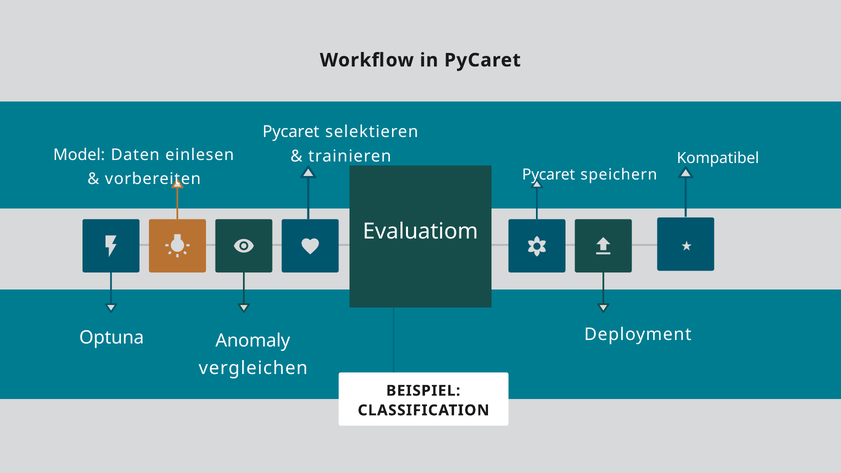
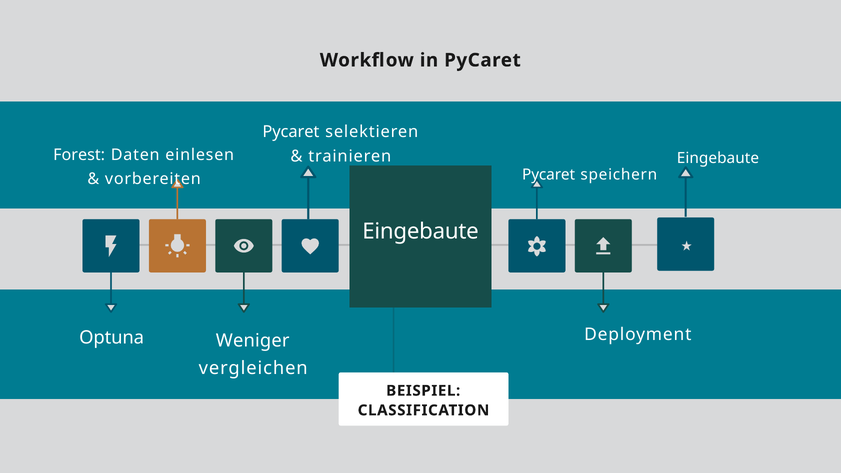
Model: Model -> Forest
Kompatibel at (718, 158): Kompatibel -> Eingebaute
Evaluatiom at (420, 231): Evaluatiom -> Eingebaute
Anomaly: Anomaly -> Weniger
